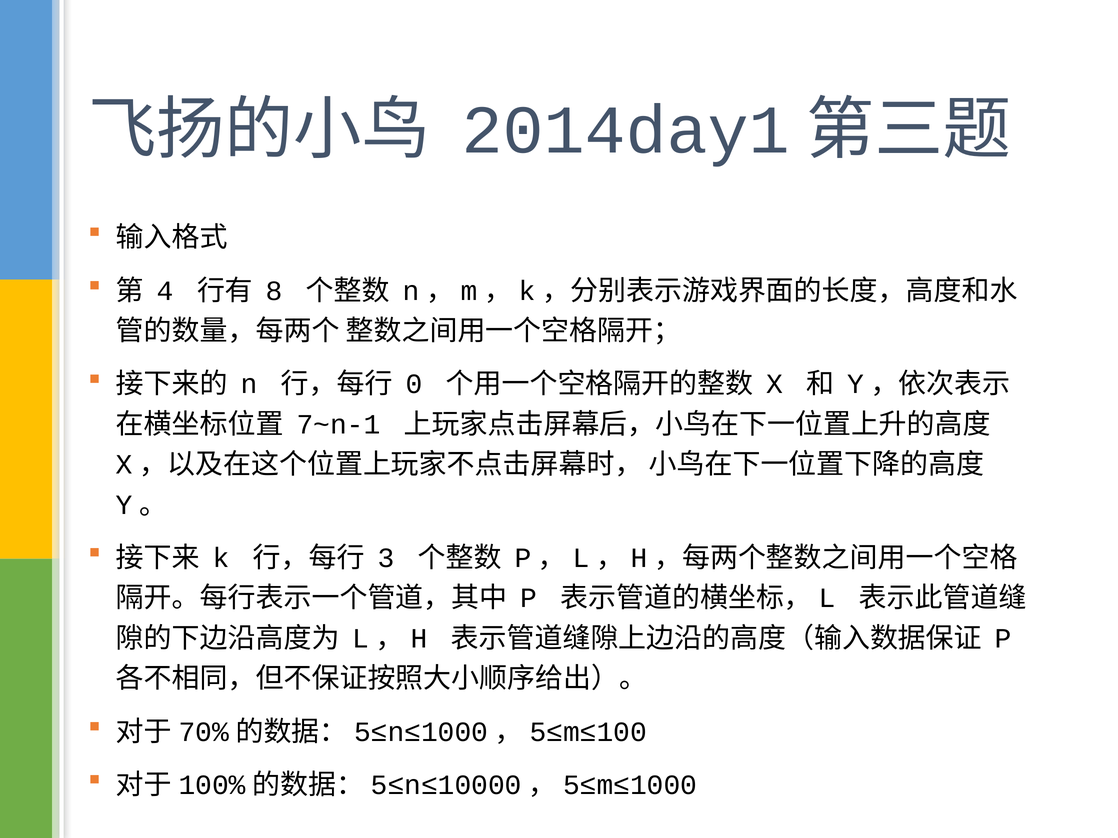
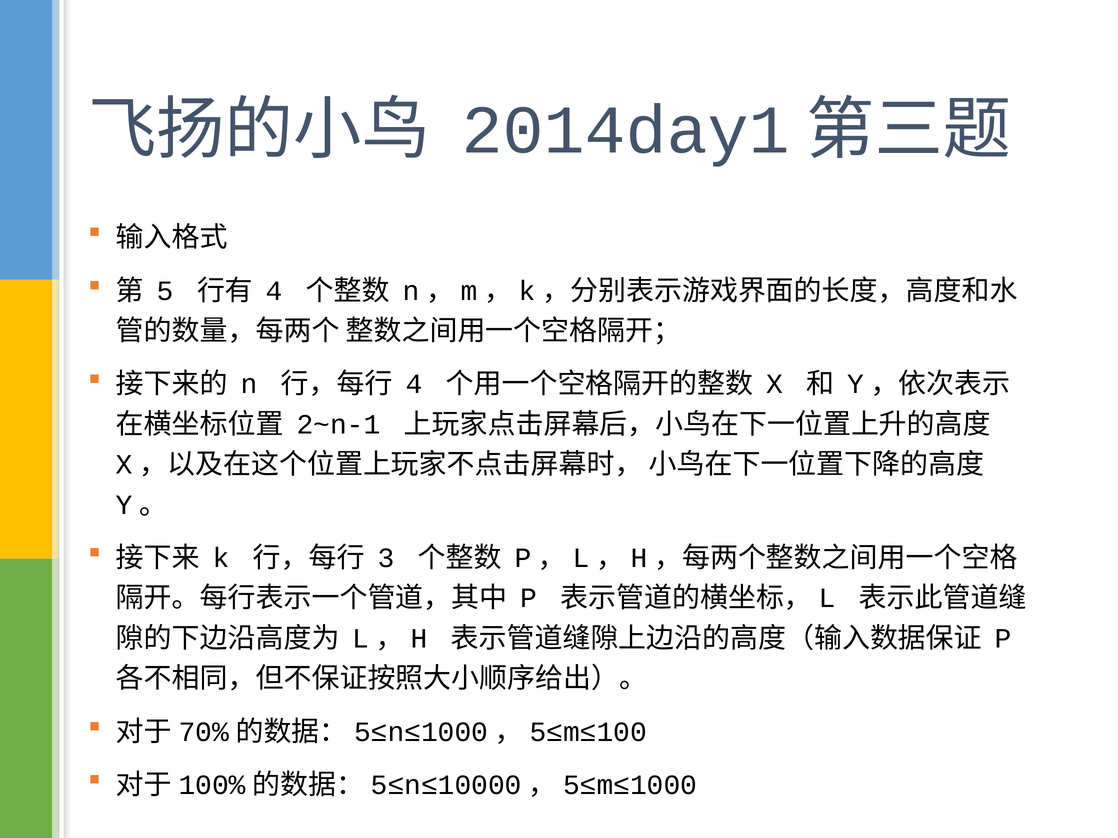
4: 4 -> 5
8 at (274, 291): 8 -> 4
0 at (414, 384): 0 -> 4
7~n-1: 7~n-1 -> 2~n-1
